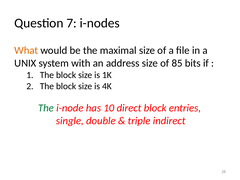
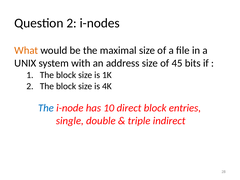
Question 7: 7 -> 2
85: 85 -> 45
The at (46, 108) colour: green -> blue
